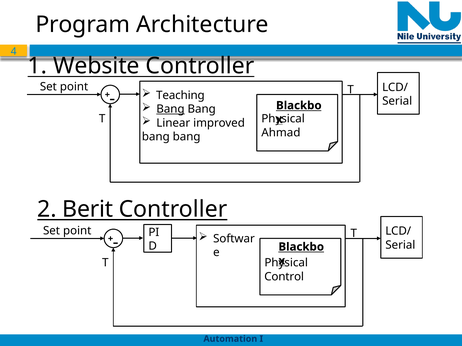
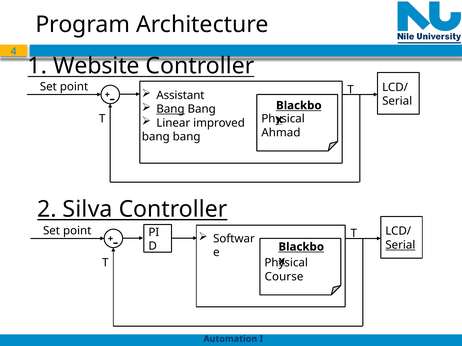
Teaching: Teaching -> Assistant
Berit: Berit -> Silva
Serial at (400, 245) underline: none -> present
Control: Control -> Course
